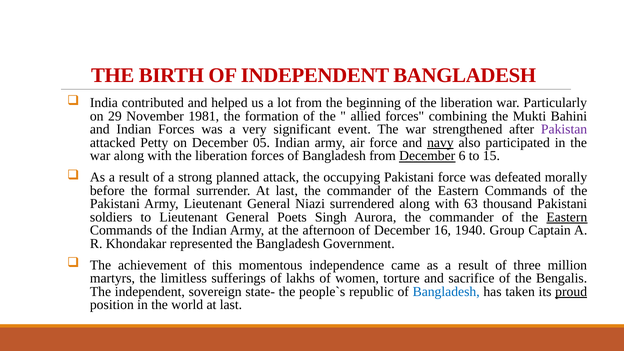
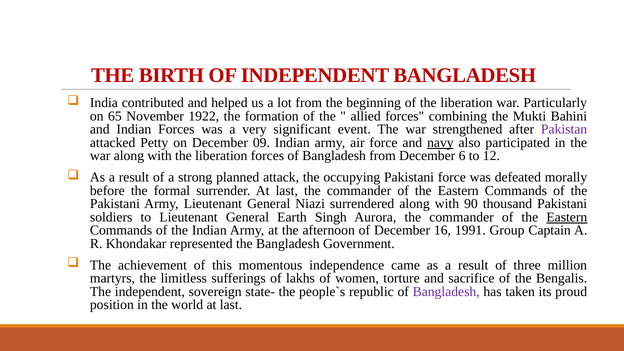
29: 29 -> 65
1981: 1981 -> 1922
05: 05 -> 09
December at (427, 156) underline: present -> none
15: 15 -> 12
63: 63 -> 90
Poets: Poets -> Earth
1940: 1940 -> 1991
Bangladesh at (446, 292) colour: blue -> purple
proud underline: present -> none
